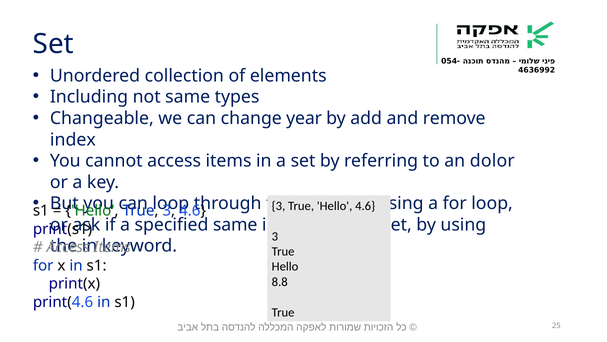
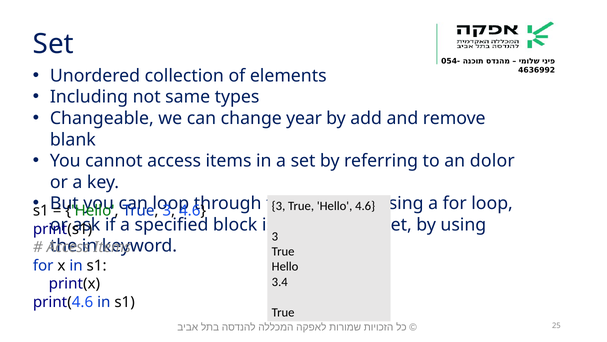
index: index -> blank
specified same: same -> block
8.8: 8.8 -> 3.4
